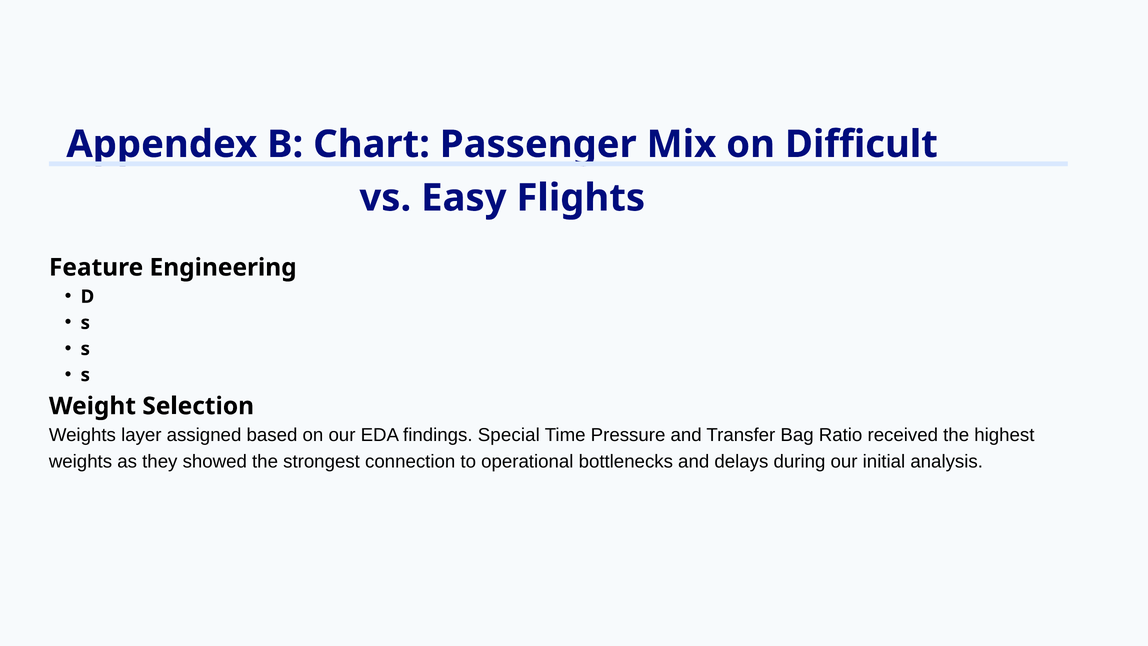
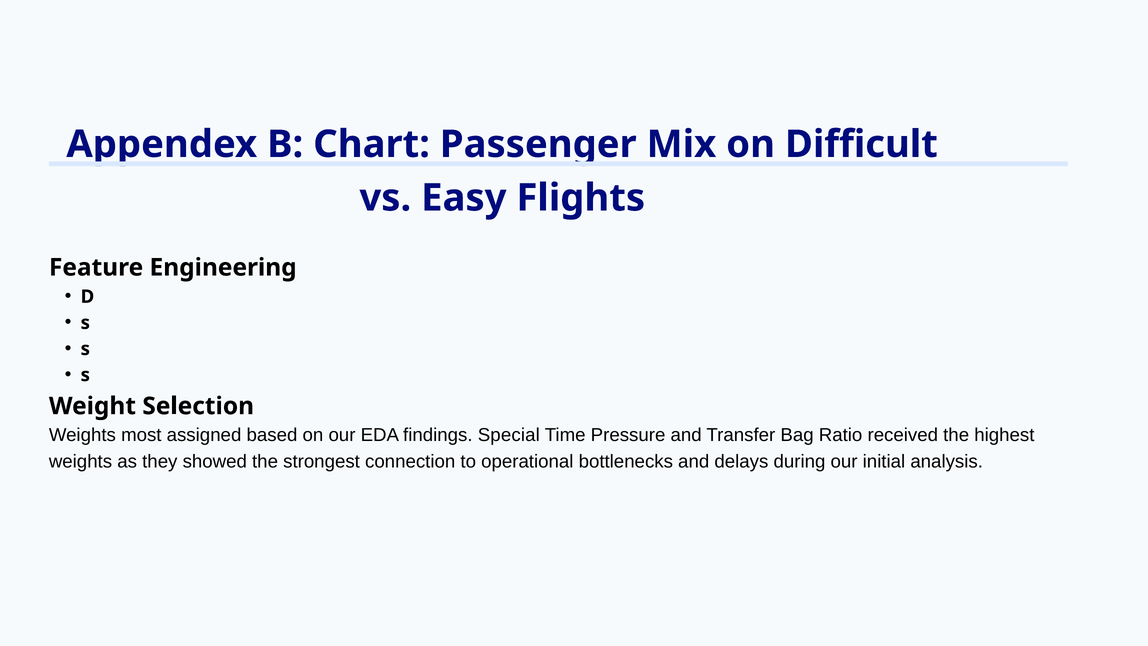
layer: layer -> most
